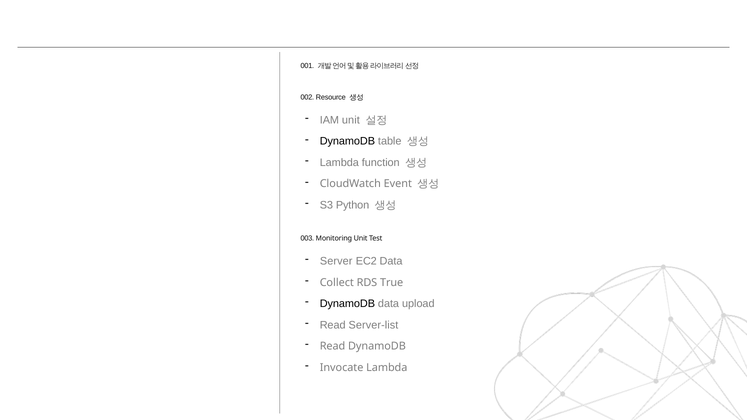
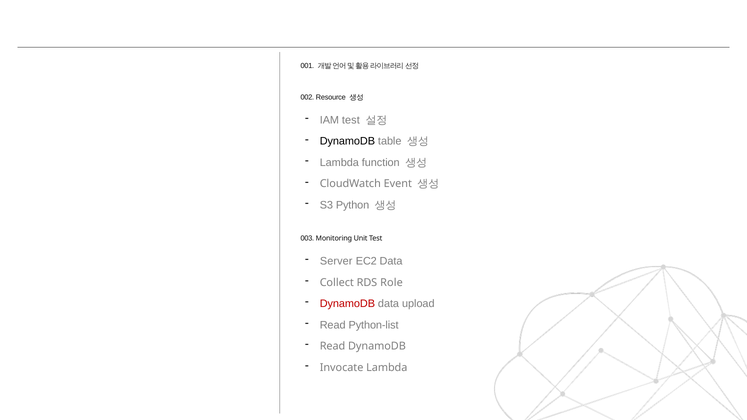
IAM unit: unit -> test
True: True -> Role
DynamoDB at (347, 304) colour: black -> red
Server-list: Server-list -> Python-list
